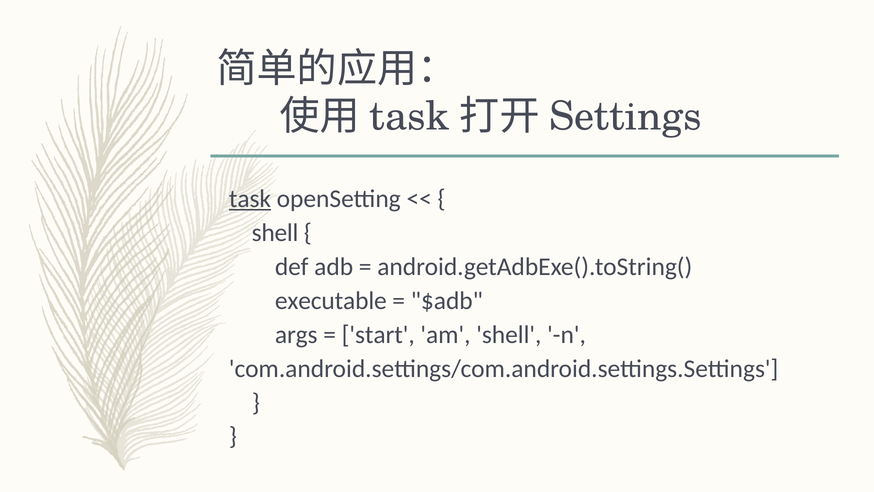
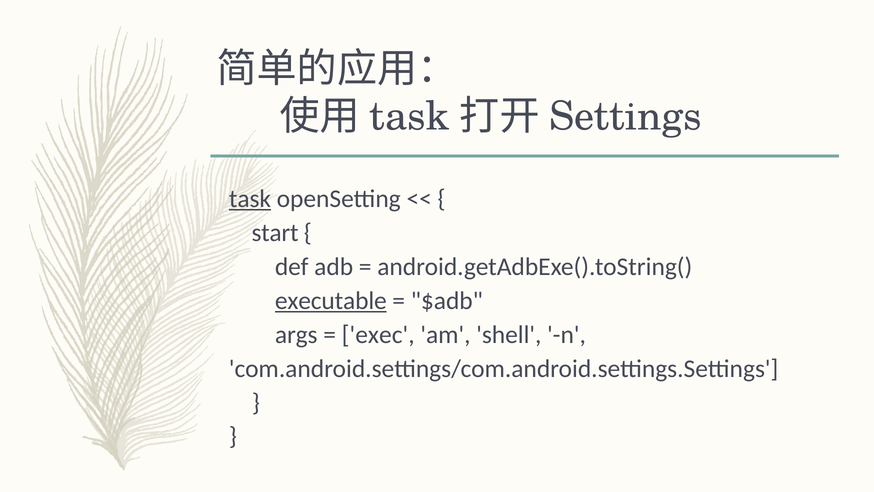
shell at (275, 232): shell -> start
executable underline: none -> present
start: start -> exec
